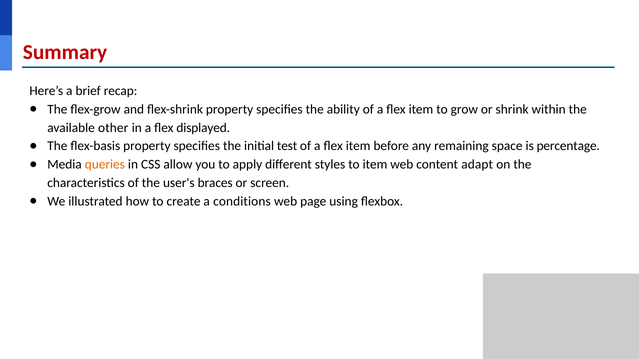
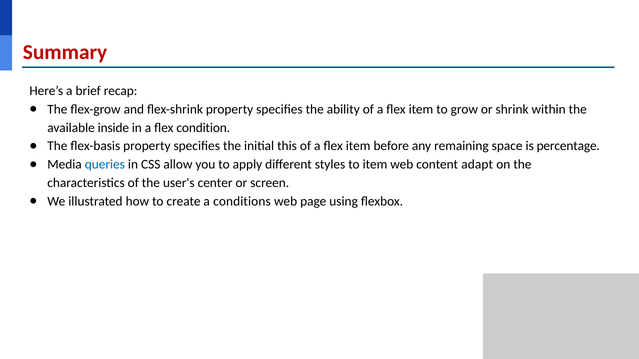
other: other -> inside
displayed: displayed -> condition
test: test -> this
queries colour: orange -> blue
braces: braces -> center
